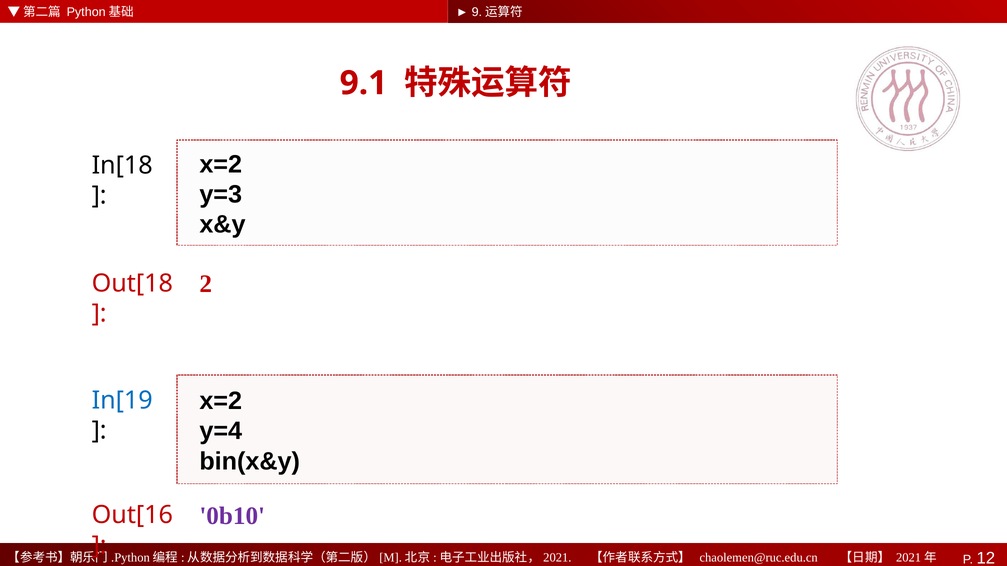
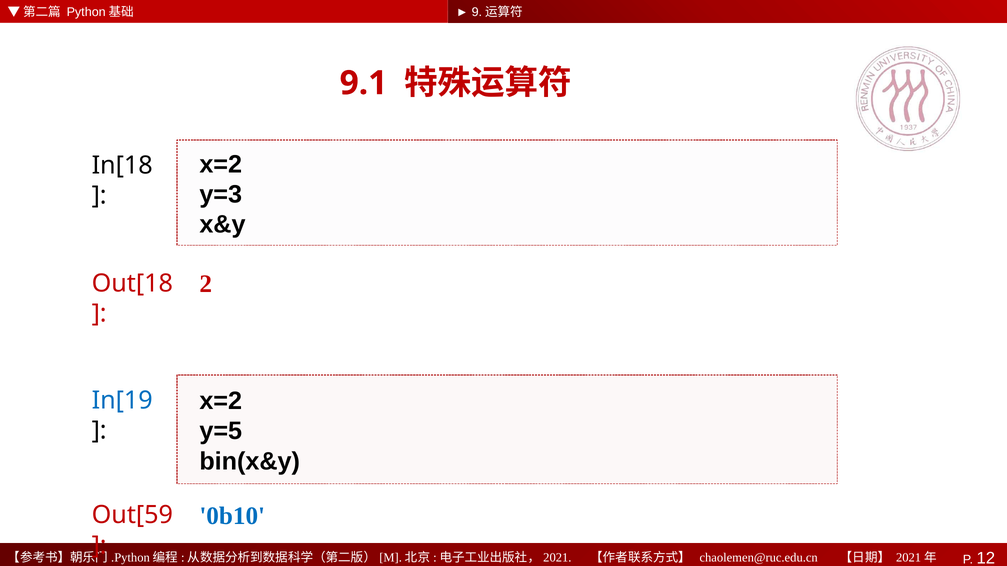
y=4: y=4 -> y=5
0b10 colour: purple -> blue
Out[16: Out[16 -> Out[59
